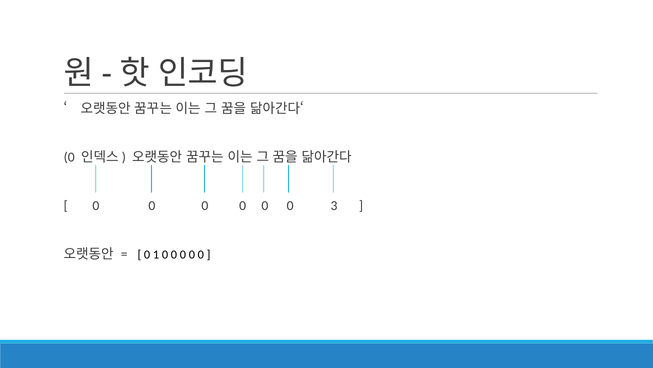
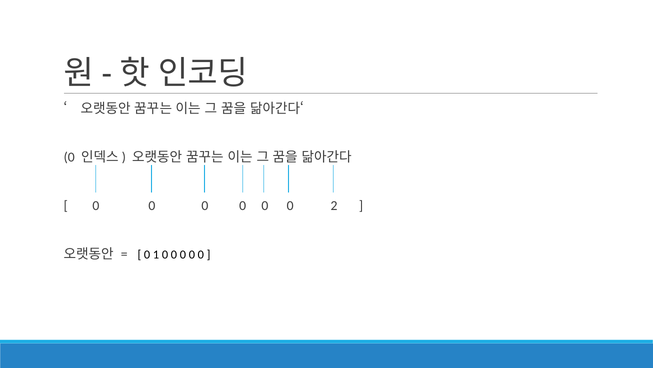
3: 3 -> 2
